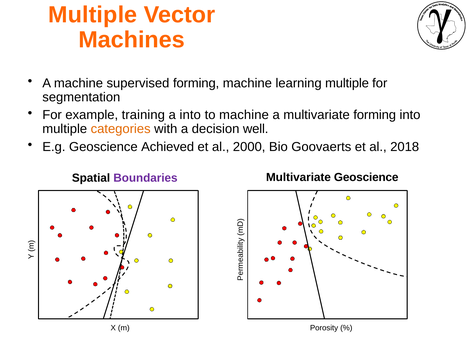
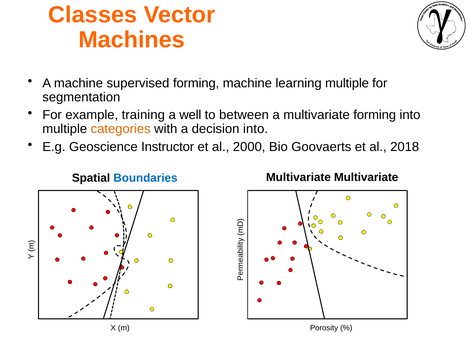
Multiple at (93, 15): Multiple -> Classes
a into: into -> well
to machine: machine -> between
decision well: well -> into
Achieved: Achieved -> Instructor
Multivariate Geoscience: Geoscience -> Multivariate
Boundaries colour: purple -> blue
